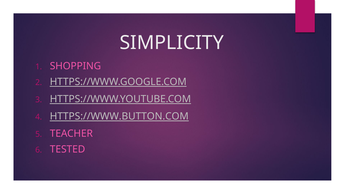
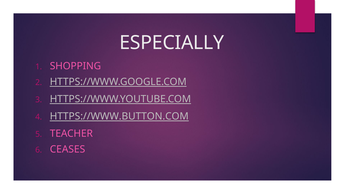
SIMPLICITY: SIMPLICITY -> ESPECIALLY
TESTED: TESTED -> CEASES
